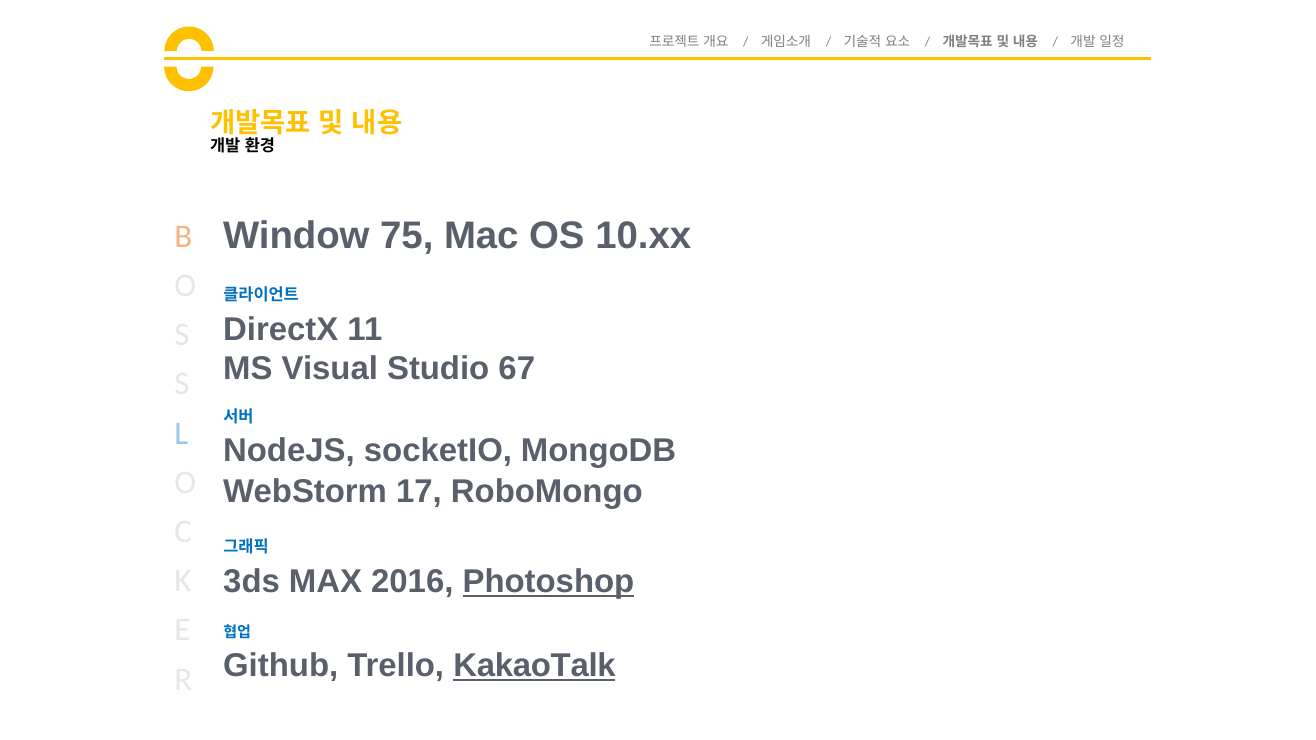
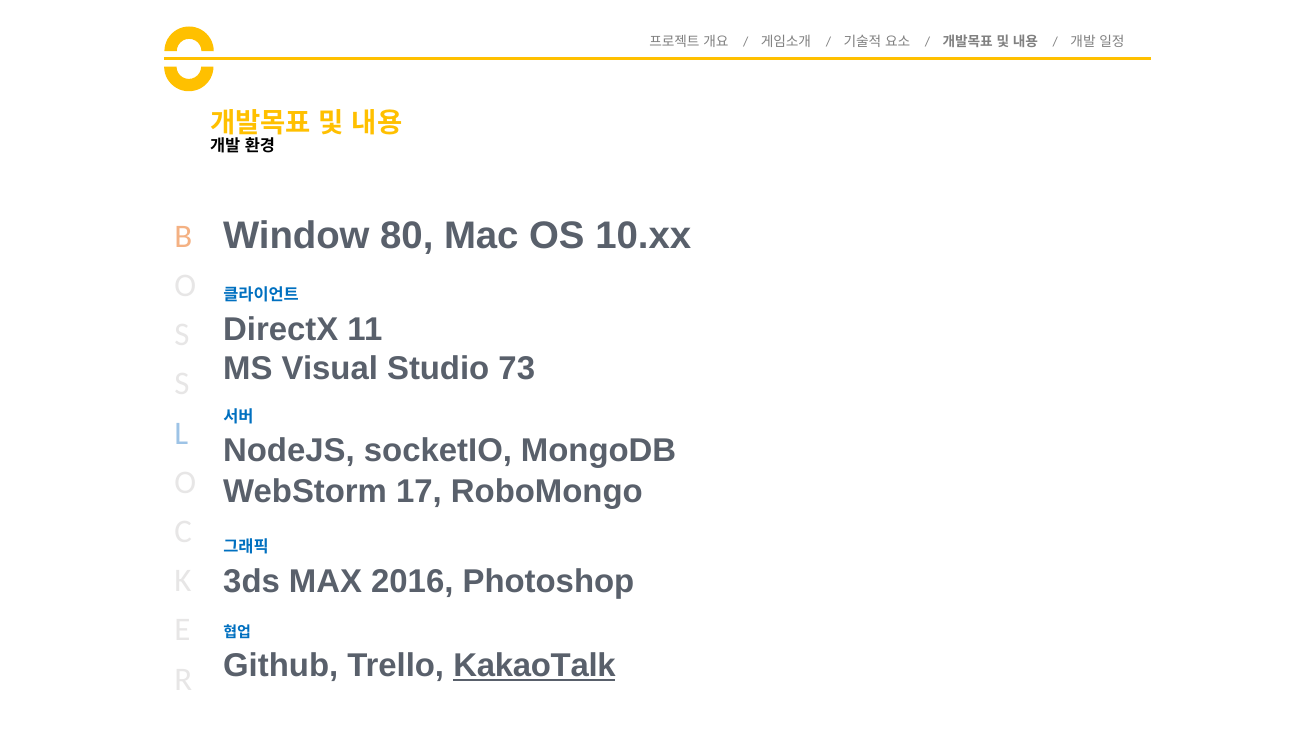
75: 75 -> 80
67: 67 -> 73
Photoshop underline: present -> none
